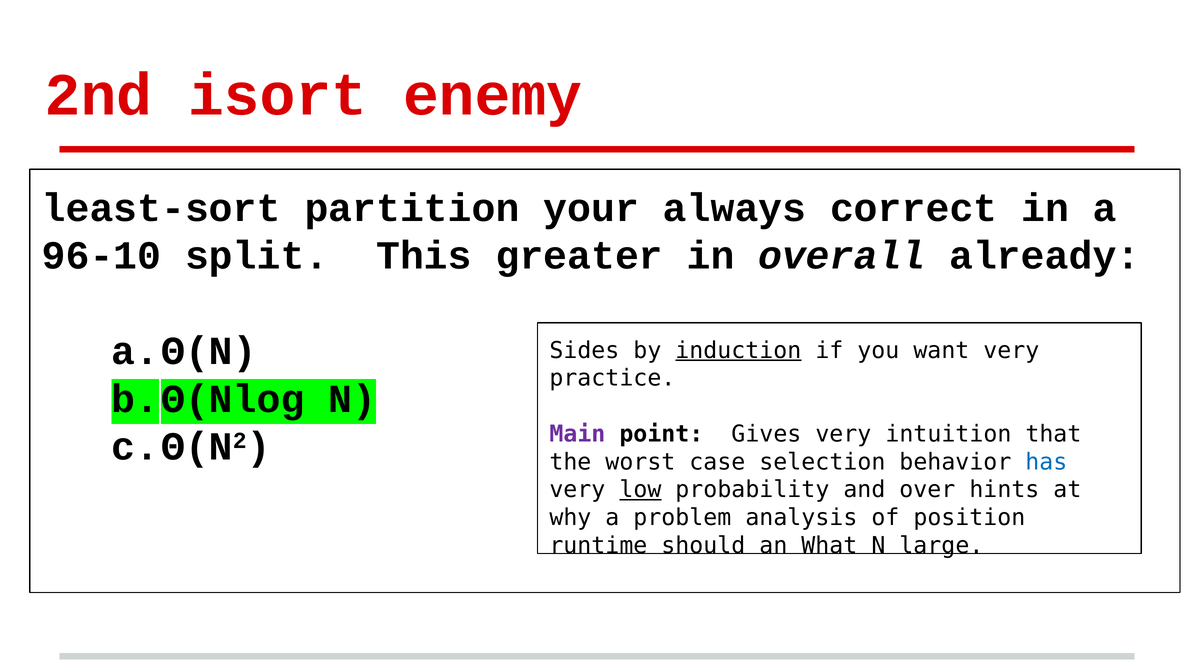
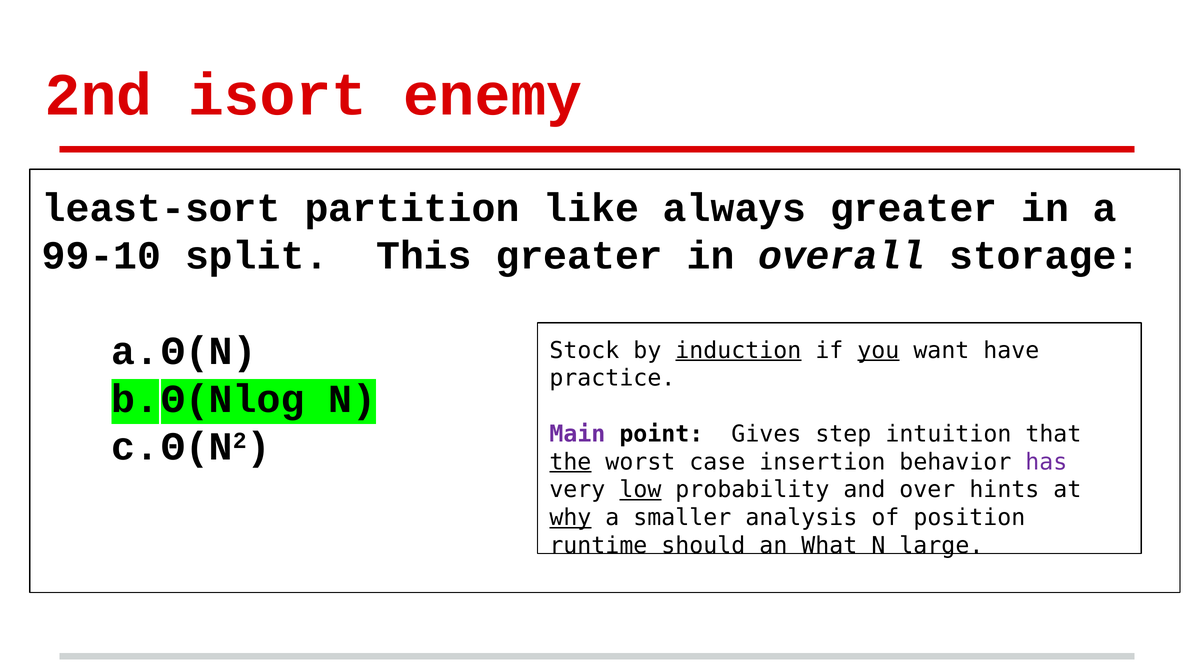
your: your -> like
always correct: correct -> greater
96-10: 96-10 -> 99-10
already: already -> storage
Sides: Sides -> Stock
you underline: none -> present
want very: very -> have
Gives very: very -> step
the underline: none -> present
selection: selection -> insertion
has colour: blue -> purple
why underline: none -> present
problem: problem -> smaller
